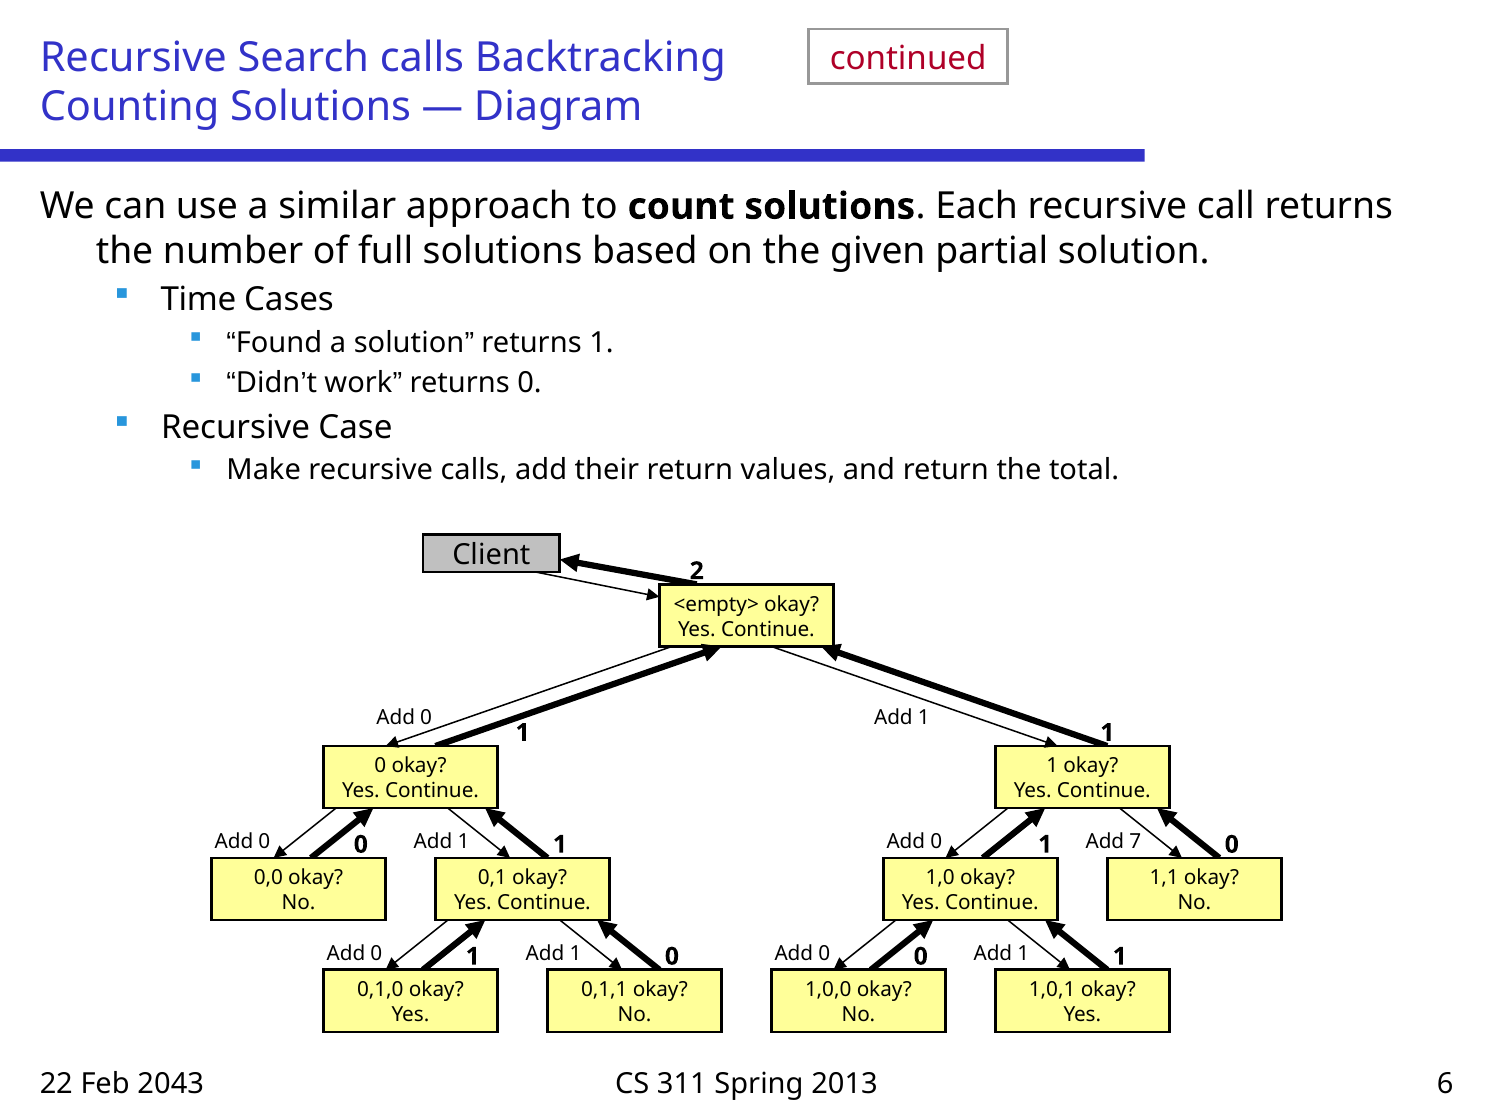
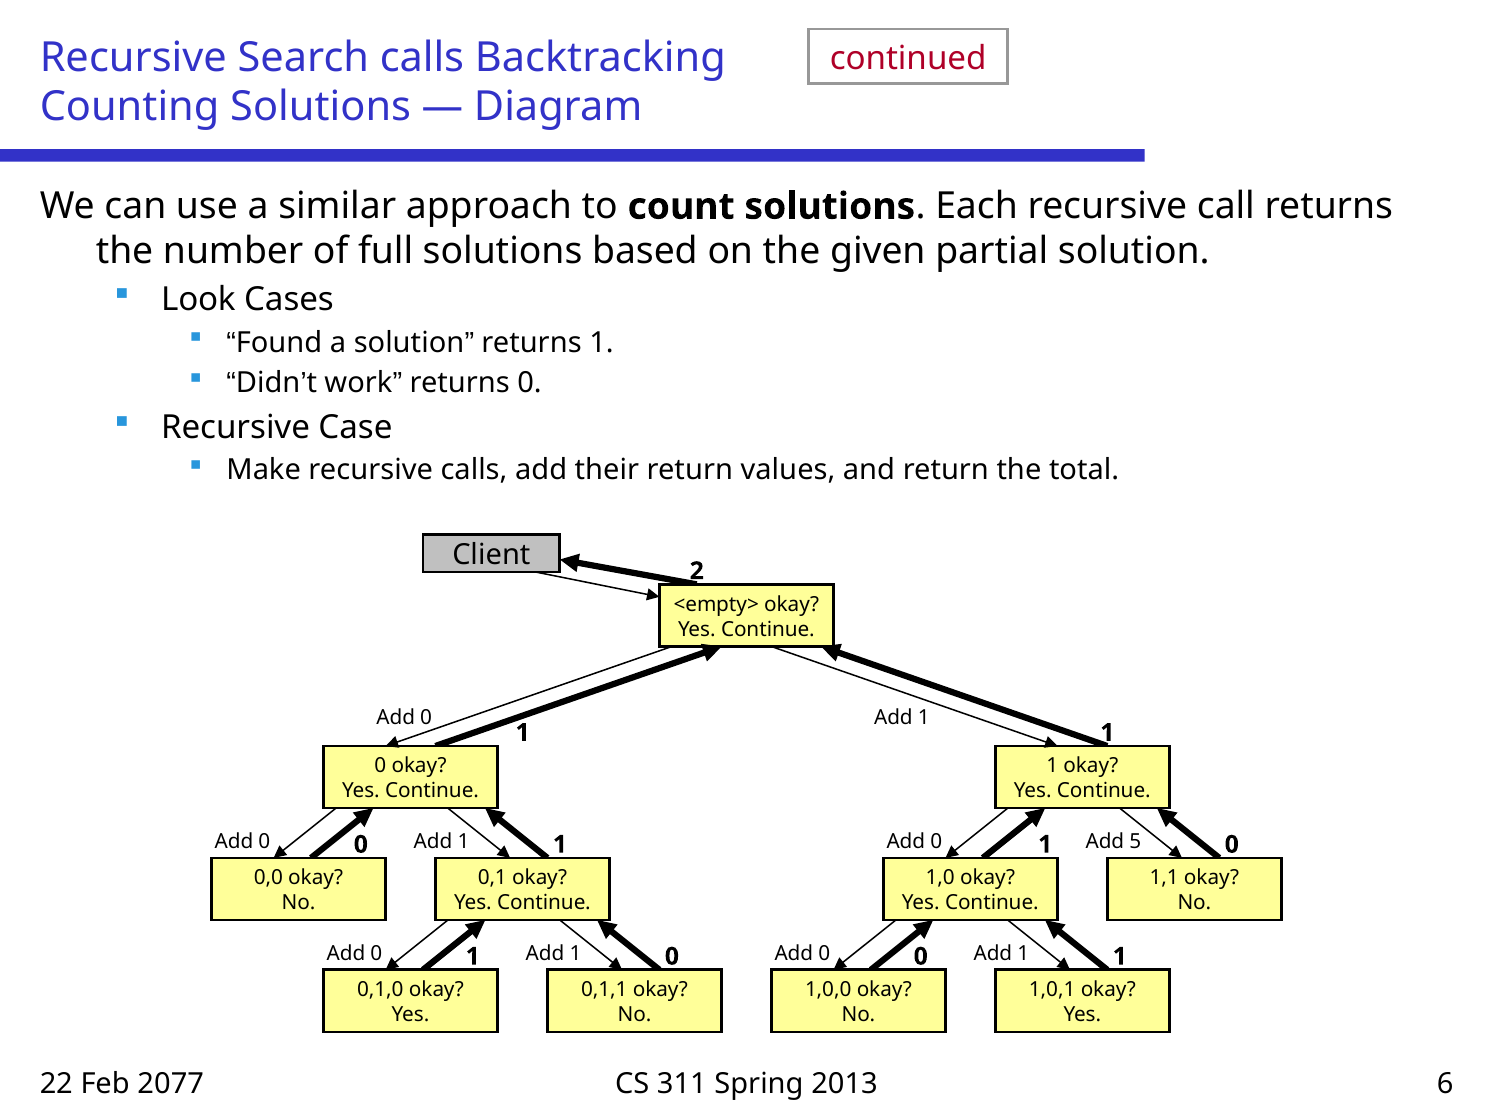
Time: Time -> Look
7: 7 -> 5
2043: 2043 -> 2077
